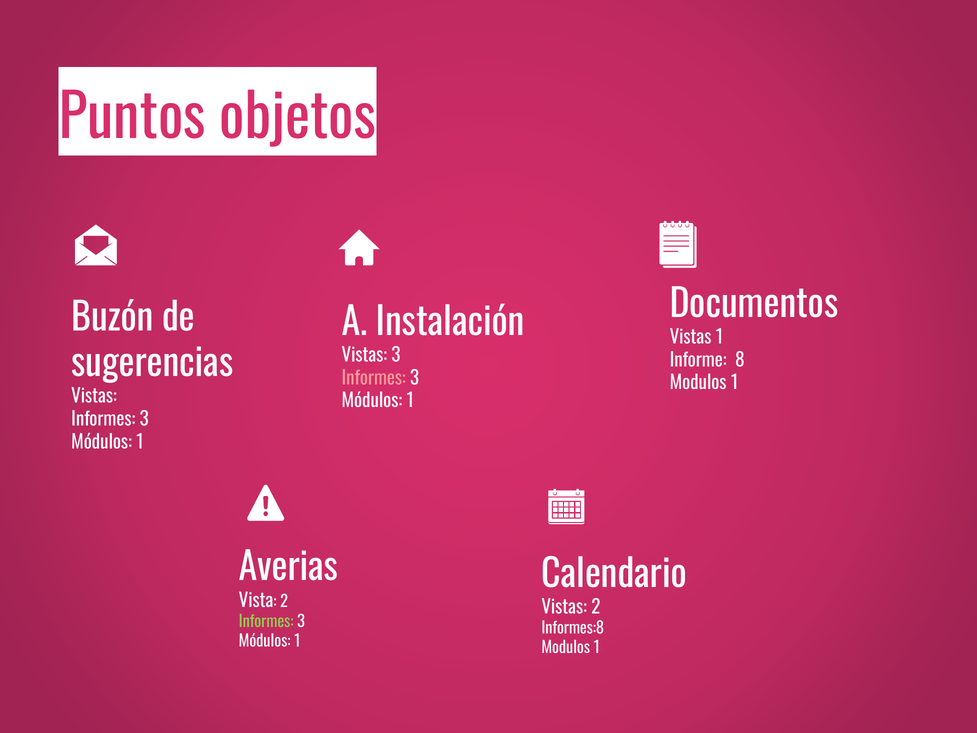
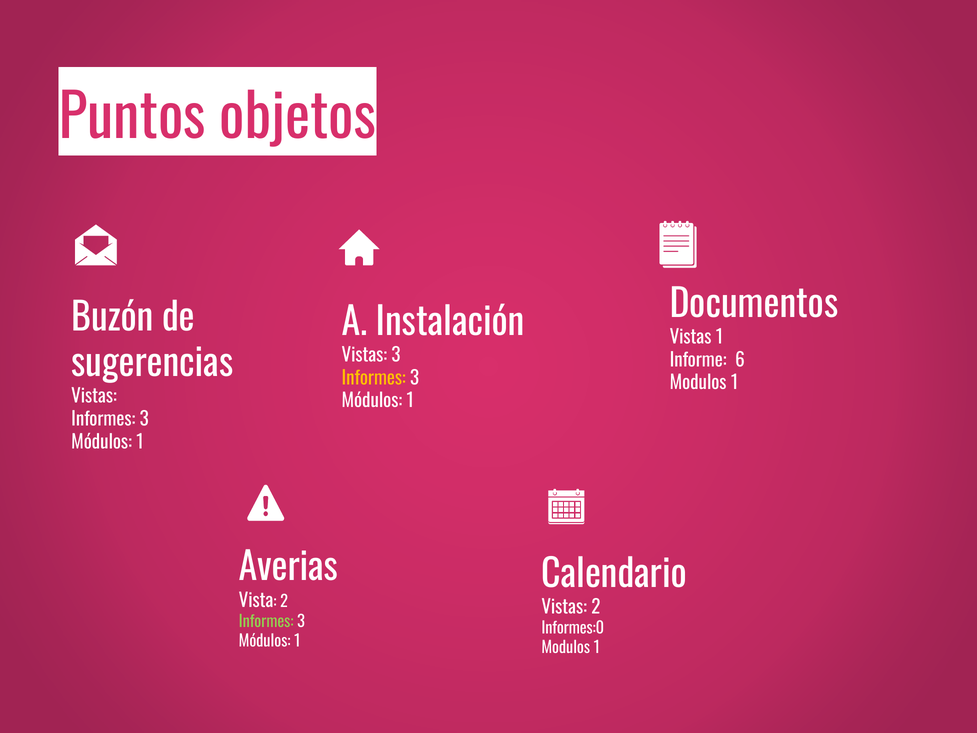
8: 8 -> 6
Informes at (374, 378) colour: pink -> yellow
Informes:8: Informes:8 -> Informes:0
